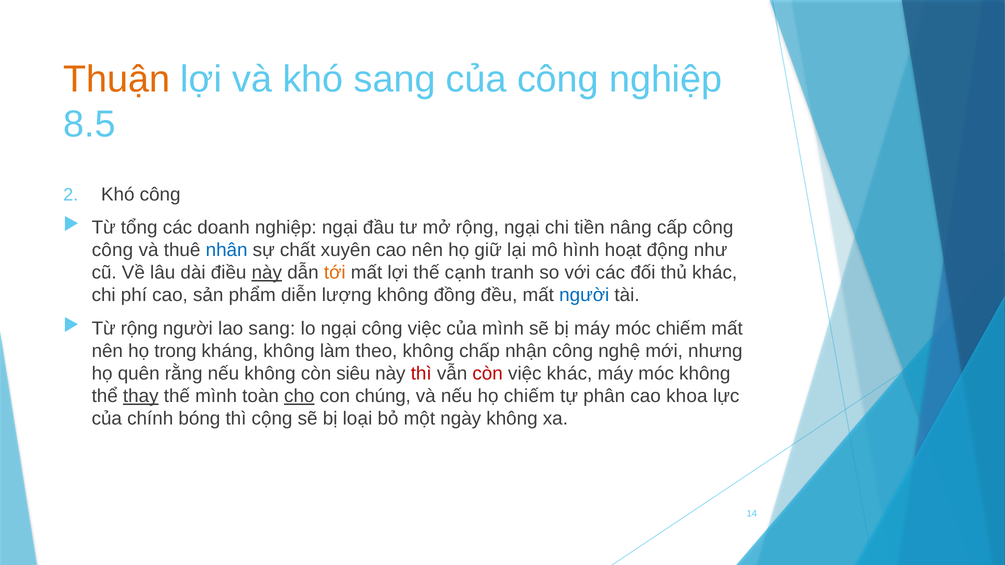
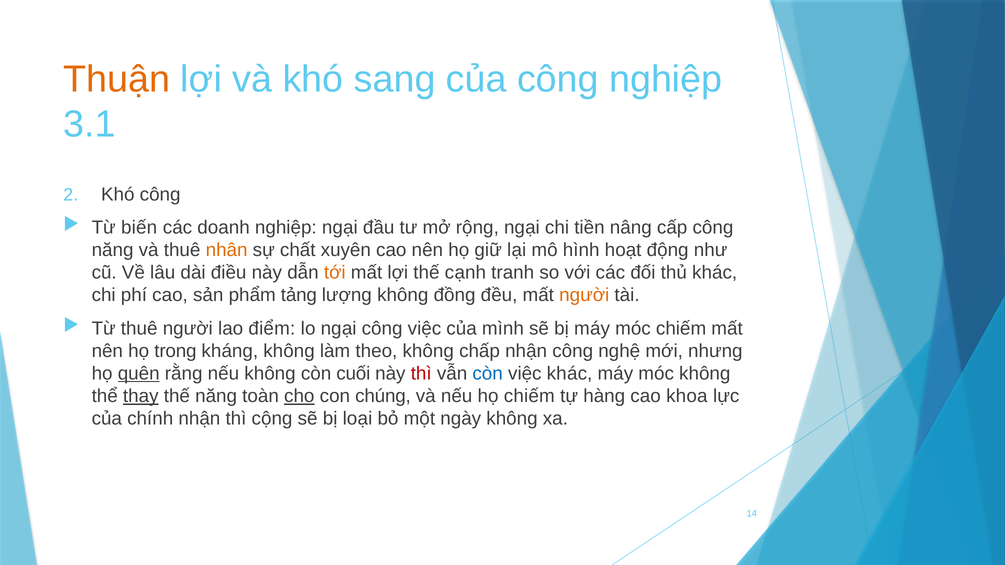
8.5: 8.5 -> 3.1
tổng: tổng -> biến
công at (112, 250): công -> năng
nhân colour: blue -> orange
này at (267, 273) underline: present -> none
diễn: diễn -> tảng
người at (584, 295) colour: blue -> orange
Từ rộng: rộng -> thuê
lao sang: sang -> điểm
quên underline: none -> present
siêu: siêu -> cuối
còn at (488, 374) colour: red -> blue
thế mình: mình -> năng
phân: phân -> hàng
chính bóng: bóng -> nhận
